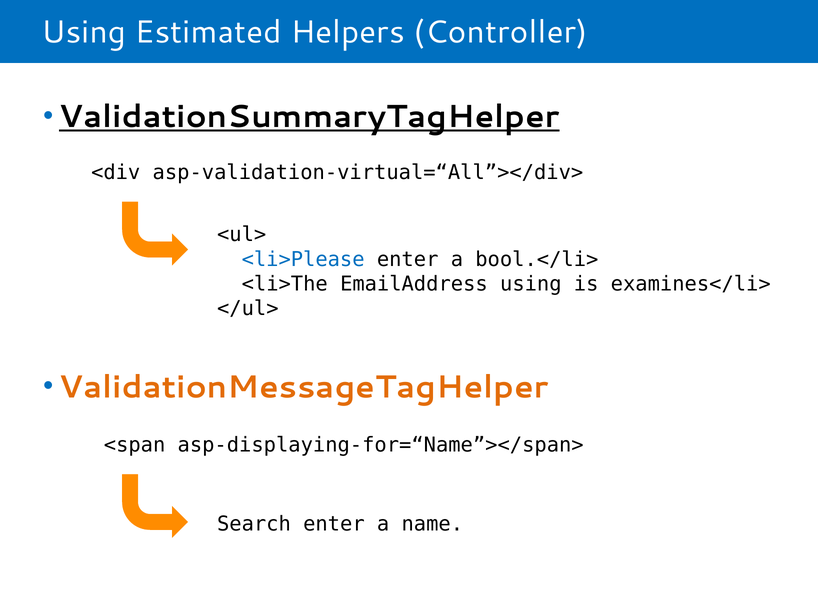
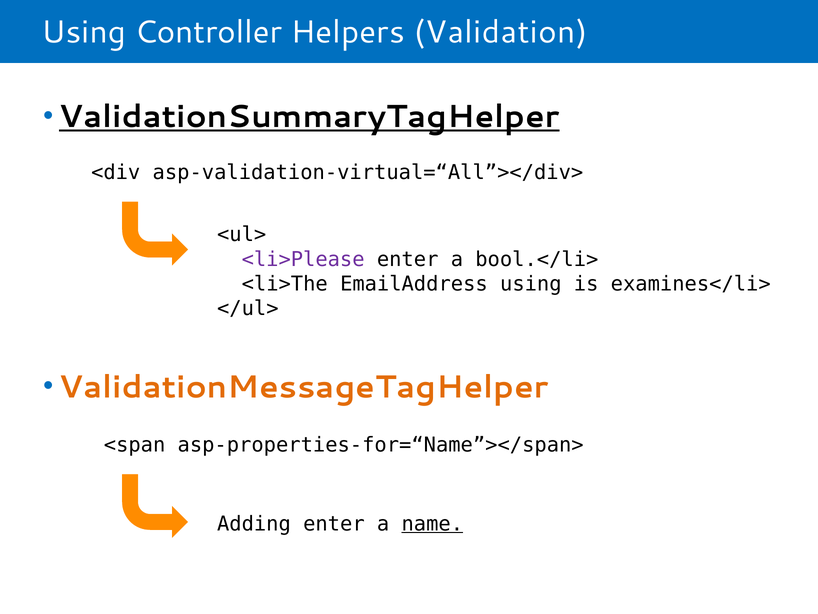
Estimated: Estimated -> Controller
Controller: Controller -> Validation
<li>Please colour: blue -> purple
asp-displaying-for=“Name”></span>: asp-displaying-for=“Name”></span> -> asp-properties-for=“Name”></span>
Search: Search -> Adding
name underline: none -> present
